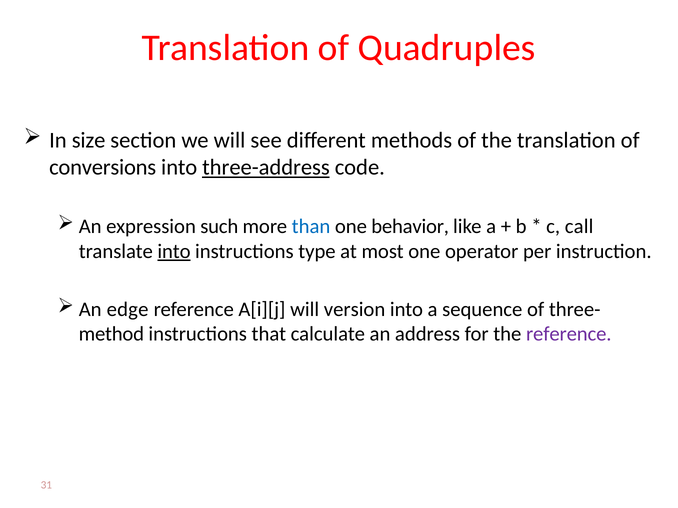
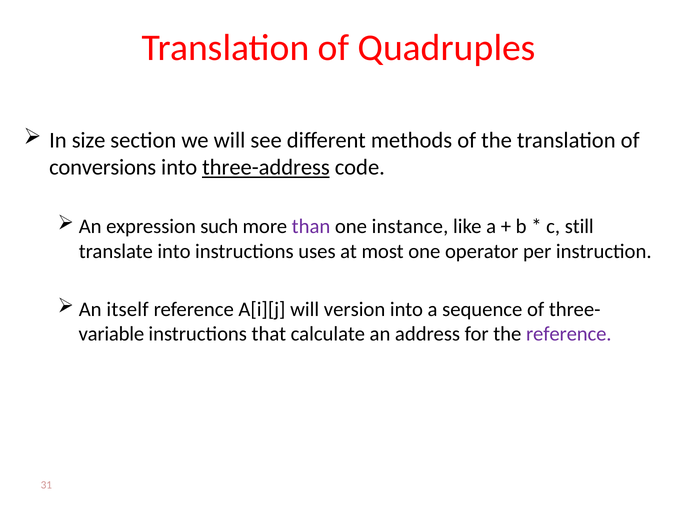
than colour: blue -> purple
behavior: behavior -> instance
call: call -> still
into at (174, 252) underline: present -> none
type: type -> uses
edge: edge -> itself
method: method -> variable
